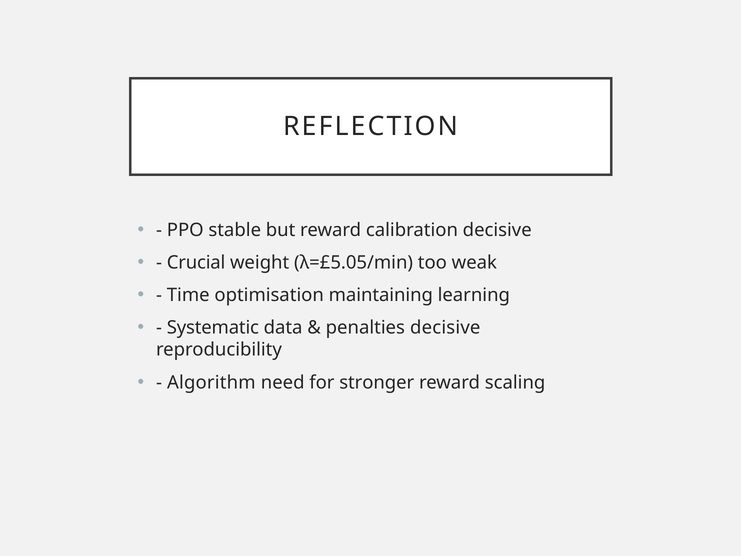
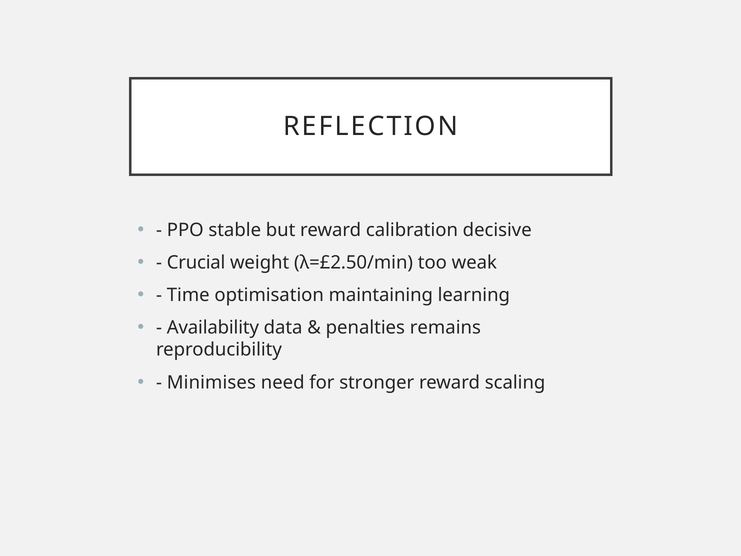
λ=£5.05/min: λ=£5.05/min -> λ=£2.50/min
Systematic: Systematic -> Availability
penalties decisive: decisive -> remains
Algorithm: Algorithm -> Minimises
